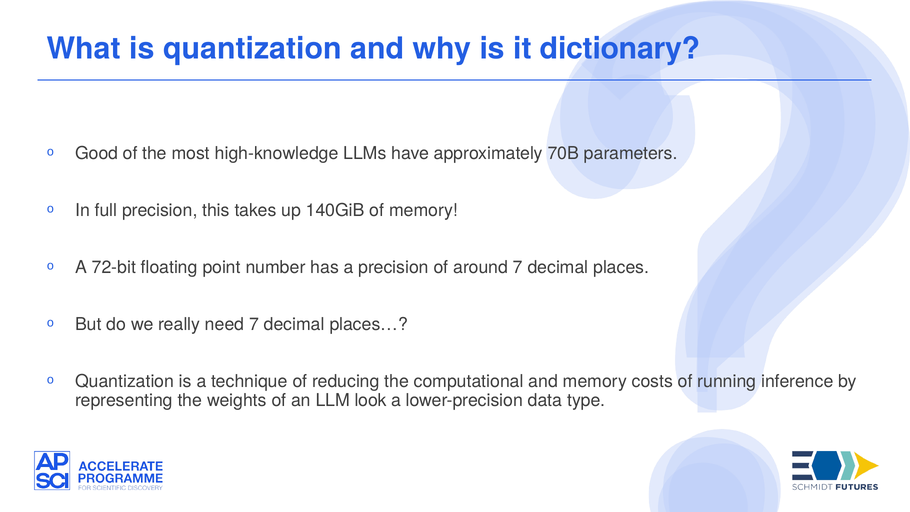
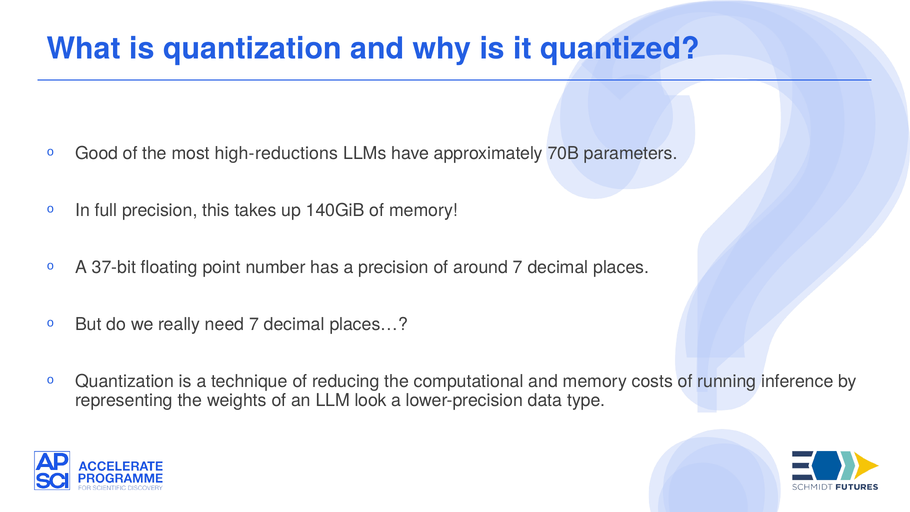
dictionary: dictionary -> quantized
high-knowledge: high-knowledge -> high-reductions
72-bit: 72-bit -> 37-bit
